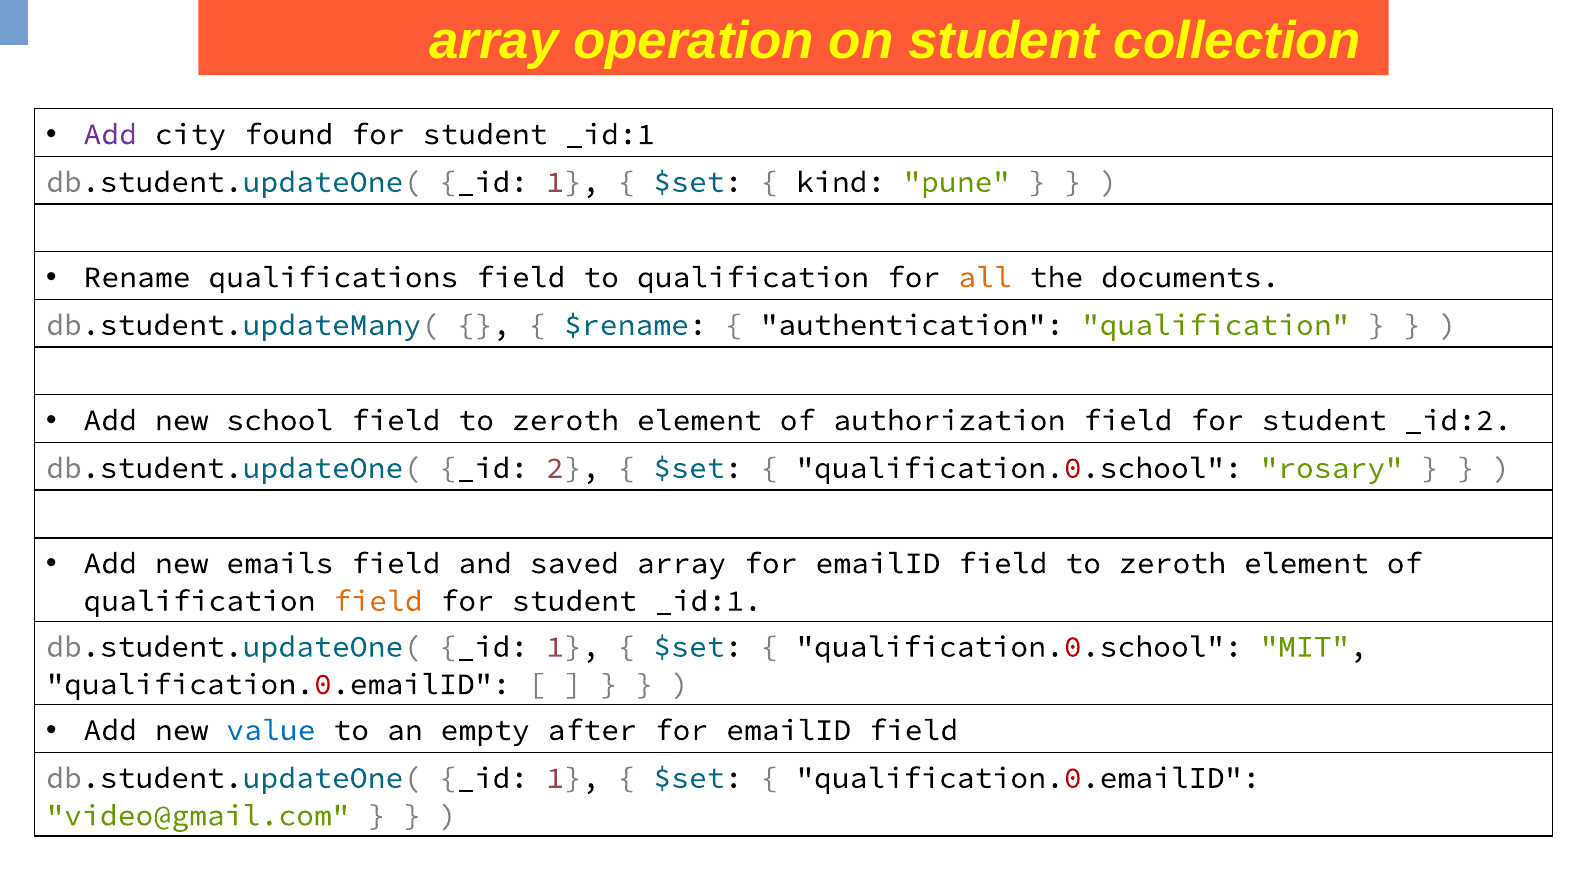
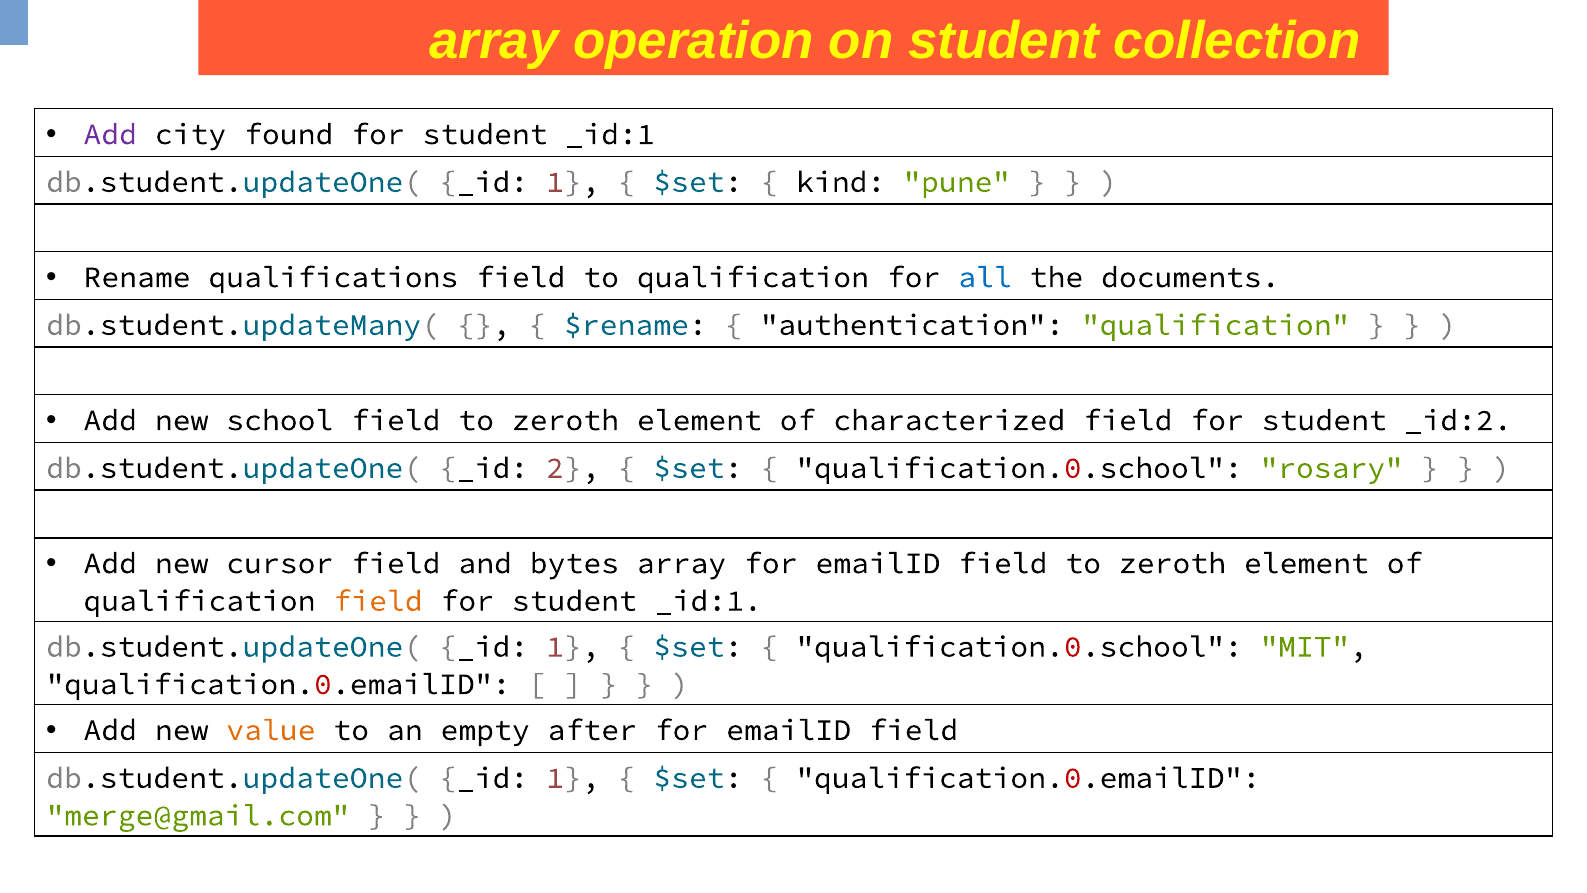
all colour: orange -> blue
authorization: authorization -> characterized
emails: emails -> cursor
saved: saved -> bytes
value colour: blue -> orange
video@gmail.com: video@gmail.com -> merge@gmail.com
